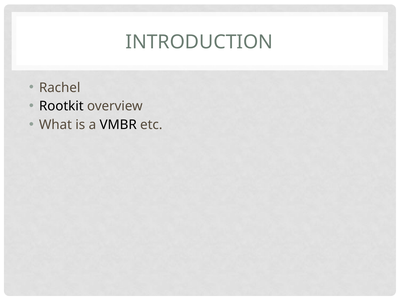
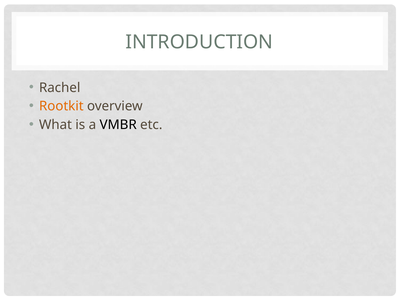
Rootkit colour: black -> orange
